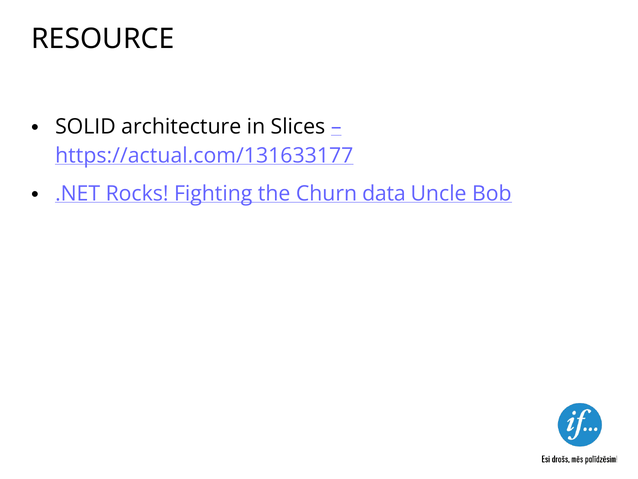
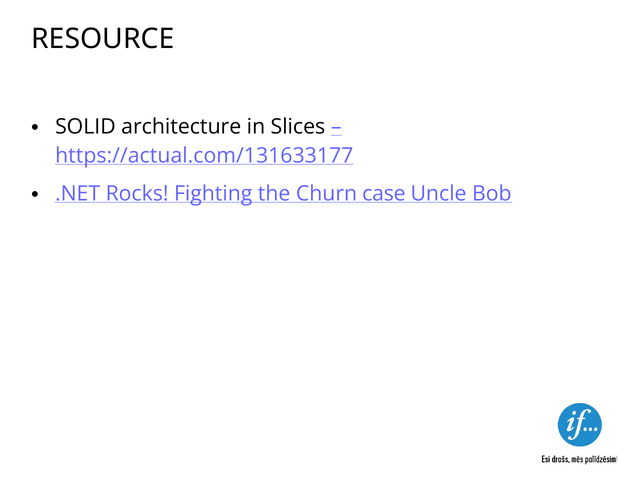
data: data -> case
